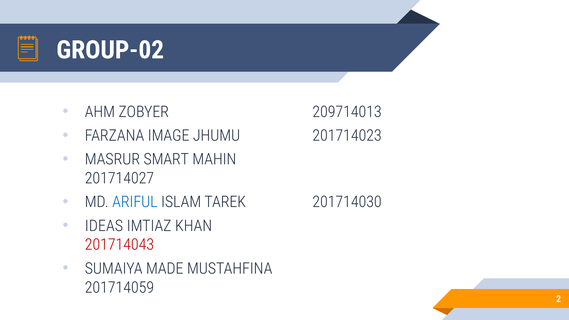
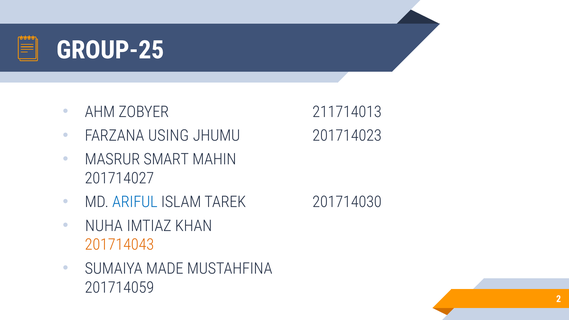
GROUP-02: GROUP-02 -> GROUP-25
209714013: 209714013 -> 211714013
IMAGE: IMAGE -> USING
IDEAS: IDEAS -> NUHA
201714043 colour: red -> orange
